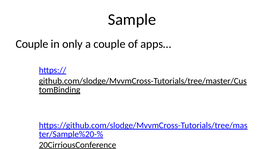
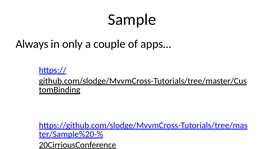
Couple at (32, 44): Couple -> Always
